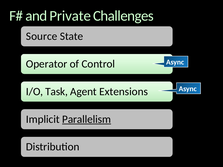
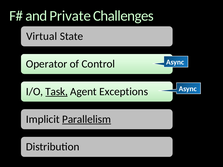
Source: Source -> Virtual
Task underline: none -> present
Extensions: Extensions -> Exceptions
